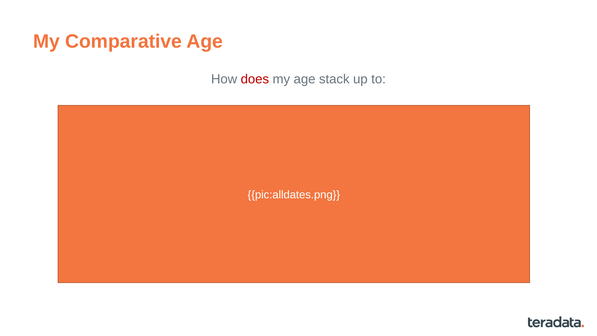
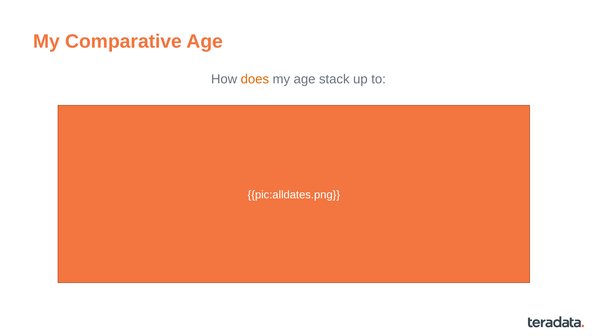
does colour: red -> orange
